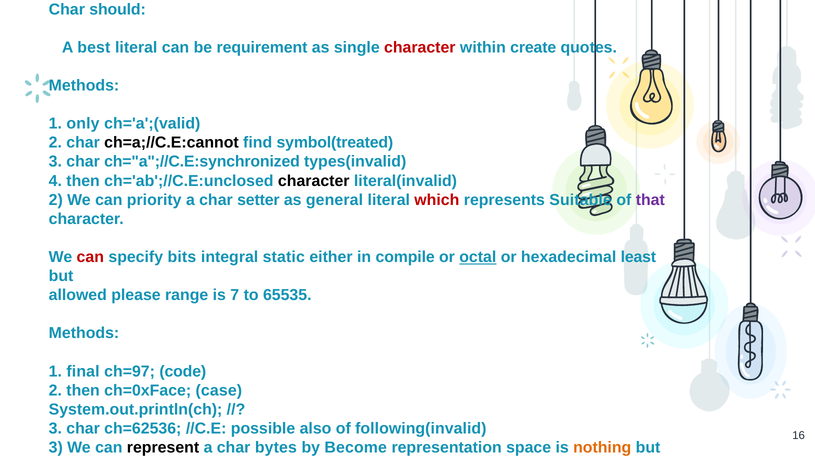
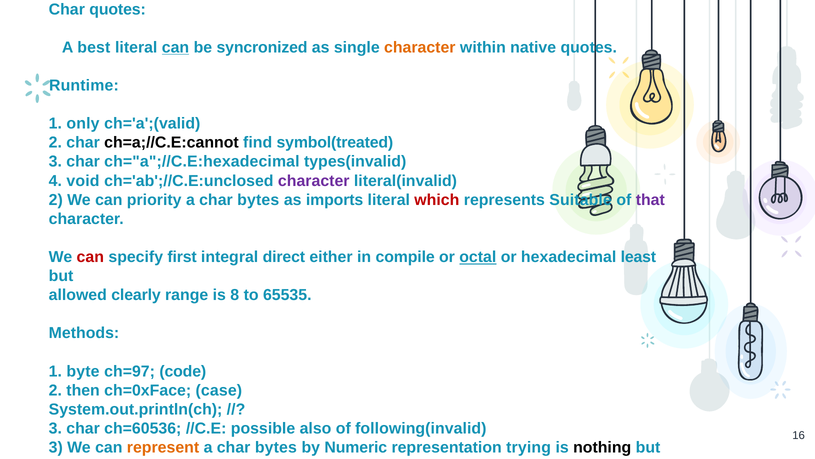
Char should: should -> quotes
can at (175, 47) underline: none -> present
requirement: requirement -> syncronized
character at (420, 47) colour: red -> orange
create: create -> native
Methods at (84, 85): Methods -> Runtime
ch="a";//C.E:synchronized: ch="a";//C.E:synchronized -> ch="a";//C.E:hexadecimal
4 then: then -> void
character at (314, 181) colour: black -> purple
setter at (258, 200): setter -> bytes
general: general -> imports
bits: bits -> first
static: static -> direct
please: please -> clearly
7: 7 -> 8
final: final -> byte
ch=62536: ch=62536 -> ch=60536
represent colour: black -> orange
Become: Become -> Numeric
space: space -> trying
nothing colour: orange -> black
